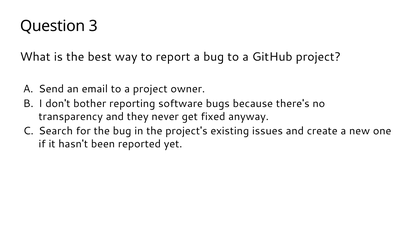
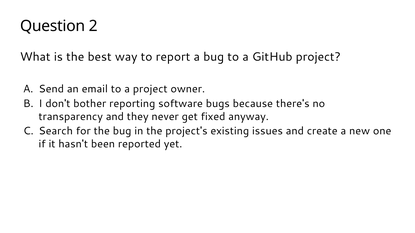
3: 3 -> 2
